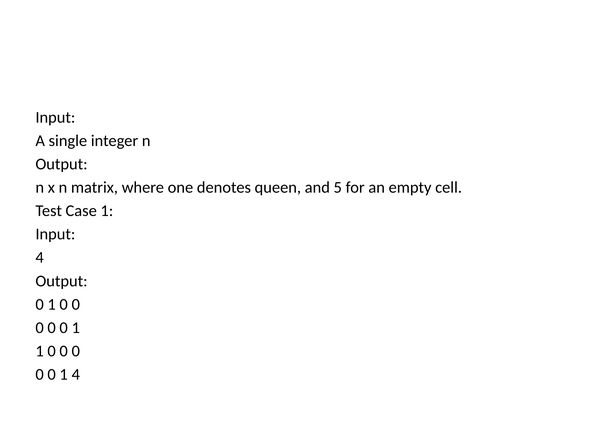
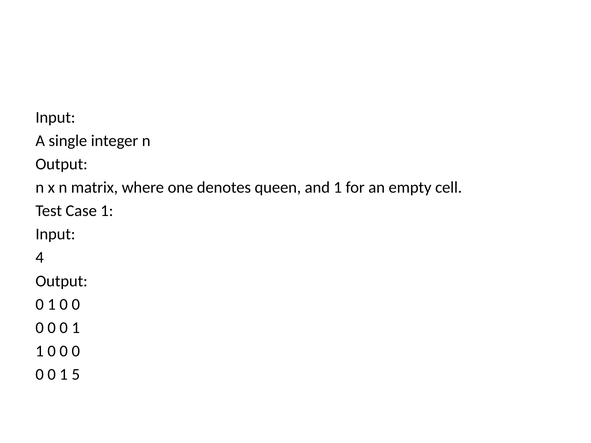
and 5: 5 -> 1
1 4: 4 -> 5
